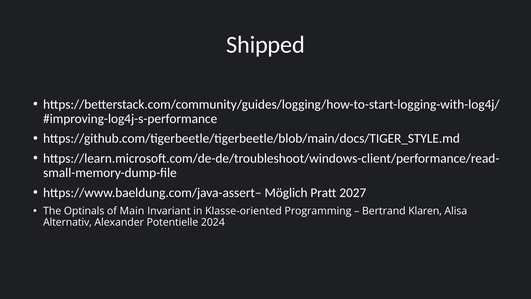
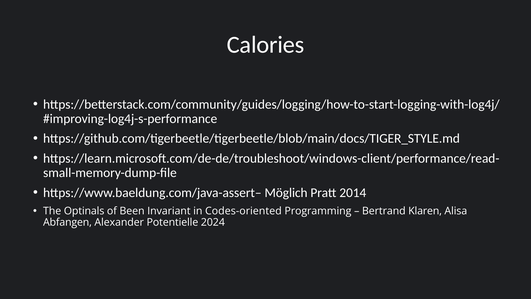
Shipped: Shipped -> Calories
2027: 2027 -> 2014
Main: Main -> Been
Klasse-oriented: Klasse-oriented -> Codes-oriented
Alternativ: Alternativ -> Abfangen
